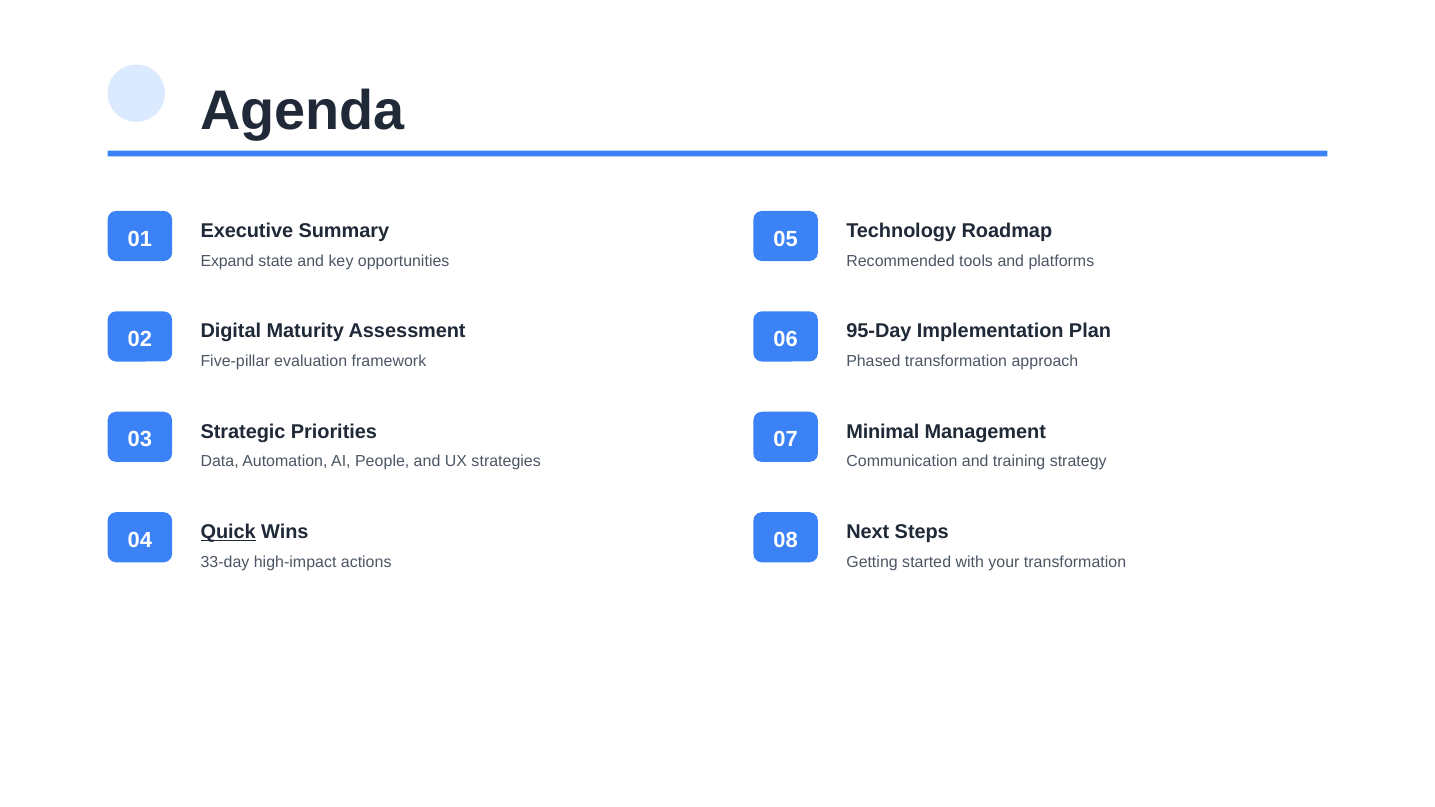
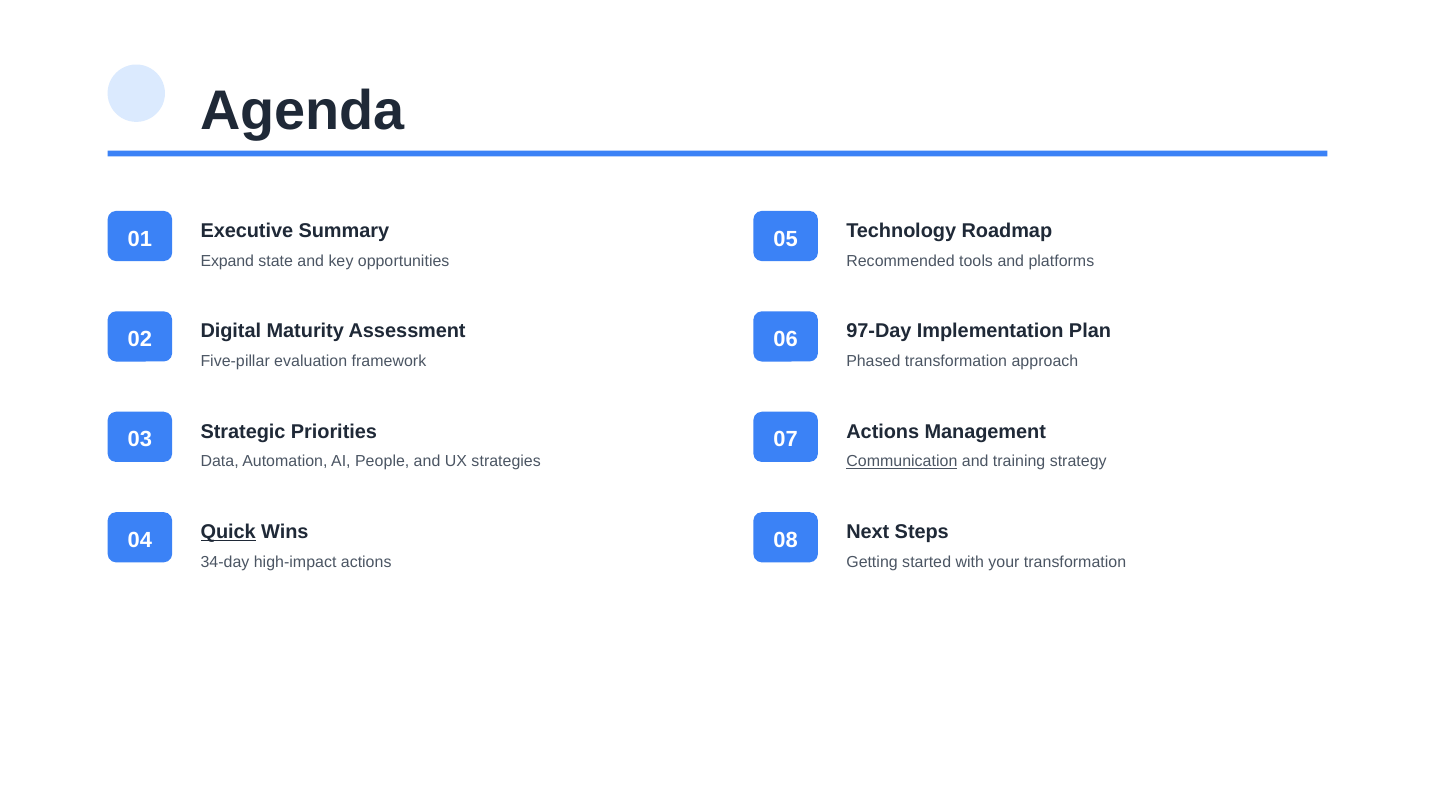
95-Day: 95-Day -> 97-Day
07 Minimal: Minimal -> Actions
Communication underline: none -> present
33-day: 33-day -> 34-day
